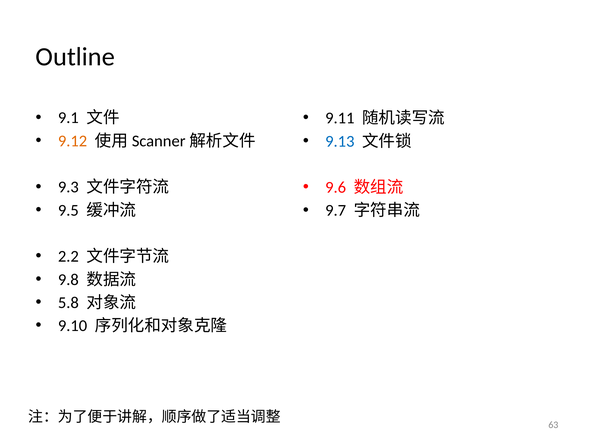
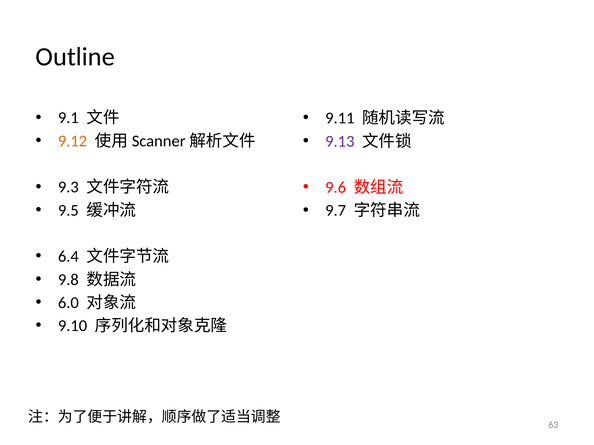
9.13 colour: blue -> purple
2.2: 2.2 -> 6.4
5.8: 5.8 -> 6.0
